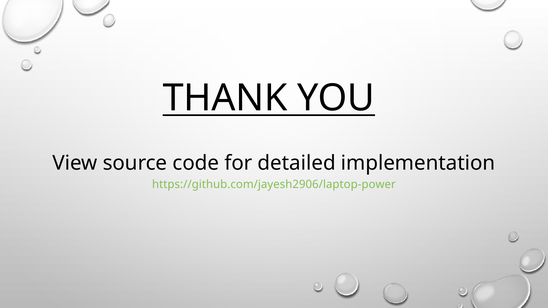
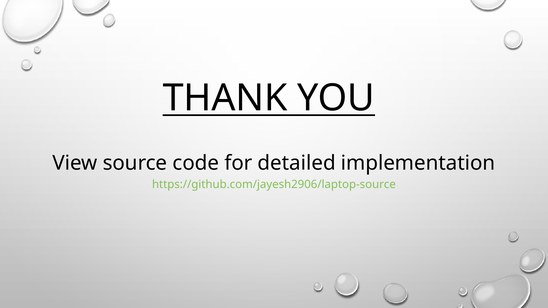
https://github.com/jayesh2906/laptop-power: https://github.com/jayesh2906/laptop-power -> https://github.com/jayesh2906/laptop-source
